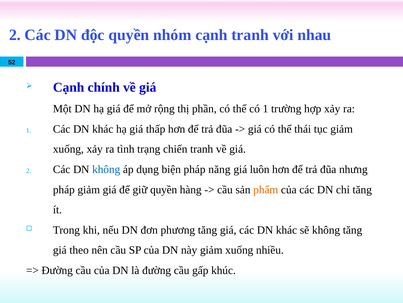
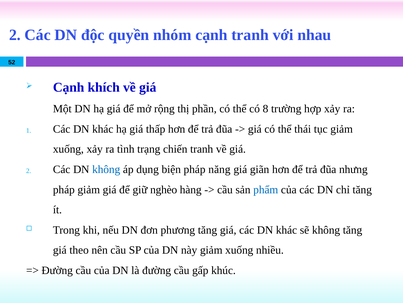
chính: chính -> khích
có 1: 1 -> 8
luôn: luôn -> giãn
giữ quyền: quyền -> nghèo
phẩm colour: orange -> blue
